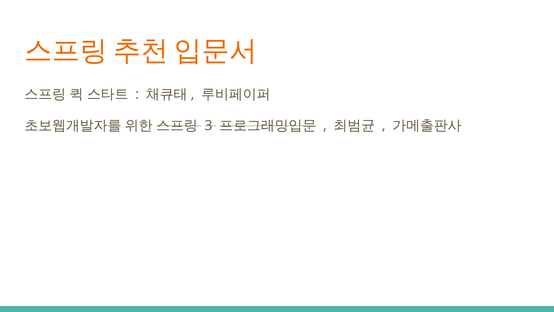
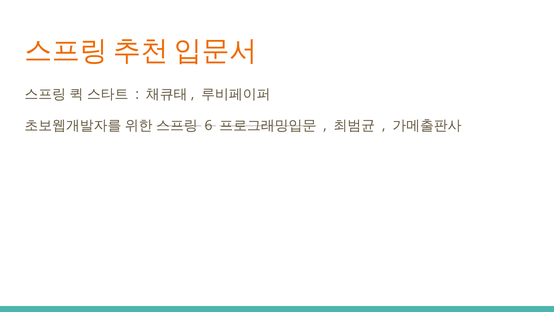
3: 3 -> 6
